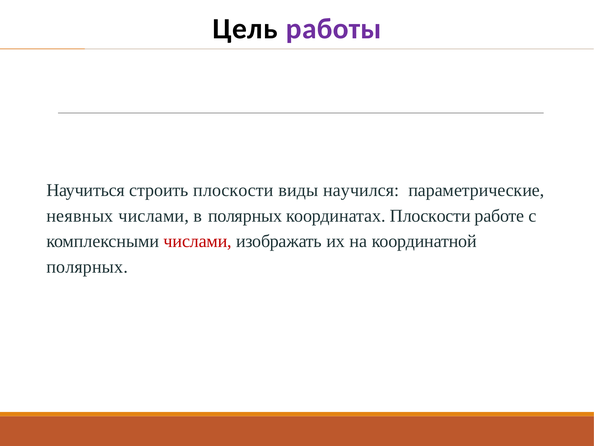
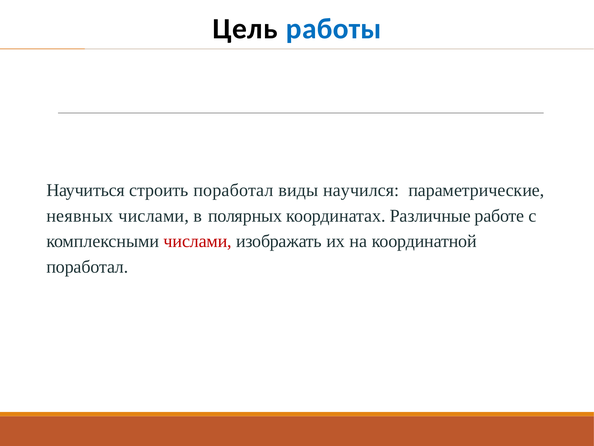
работы colour: purple -> blue
строить плоскости: плоскости -> поработал
координатах Плоскости: Плоскости -> Различные
полярных at (87, 267): полярных -> поработал
